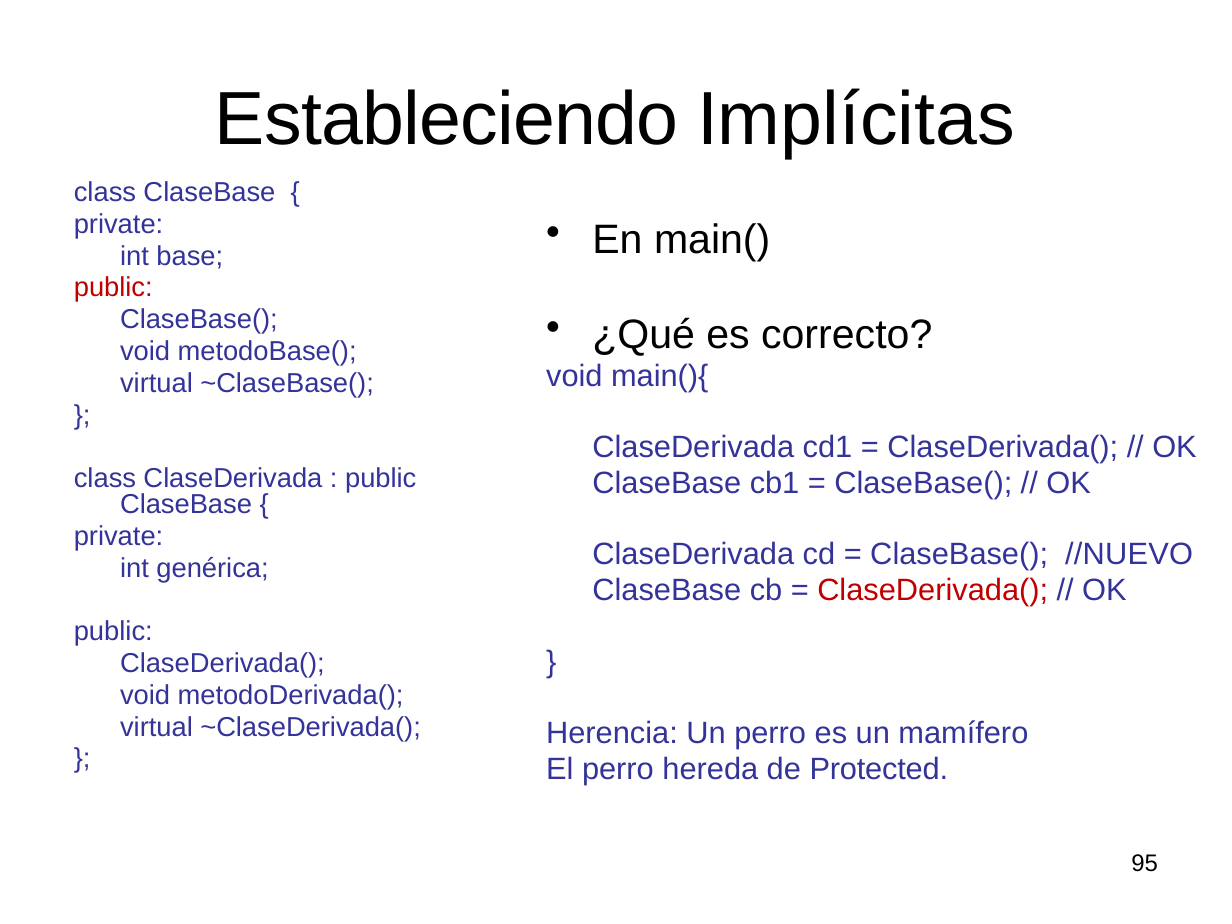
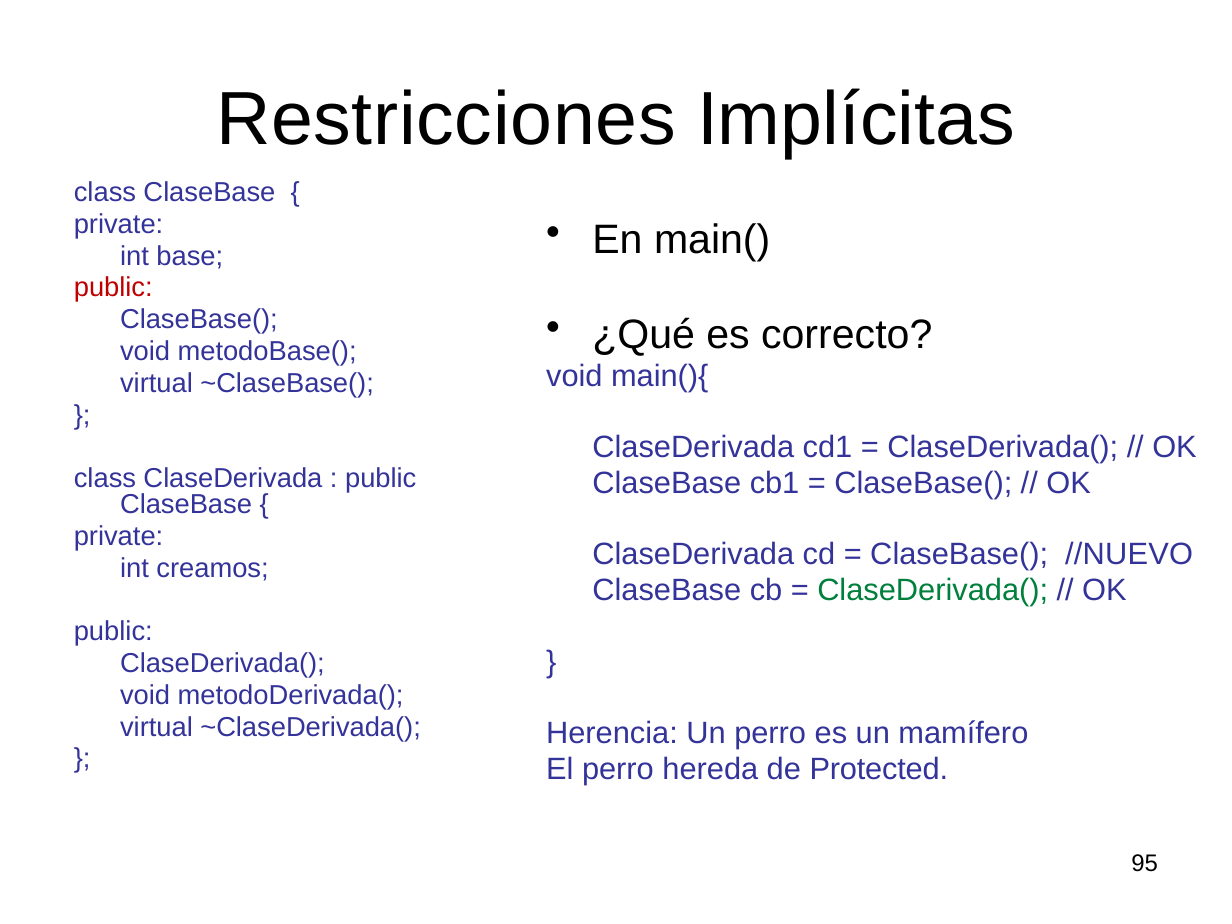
Estableciendo: Estableciendo -> Restricciones
genérica: genérica -> creamos
ClaseDerivada( at (933, 591) colour: red -> green
